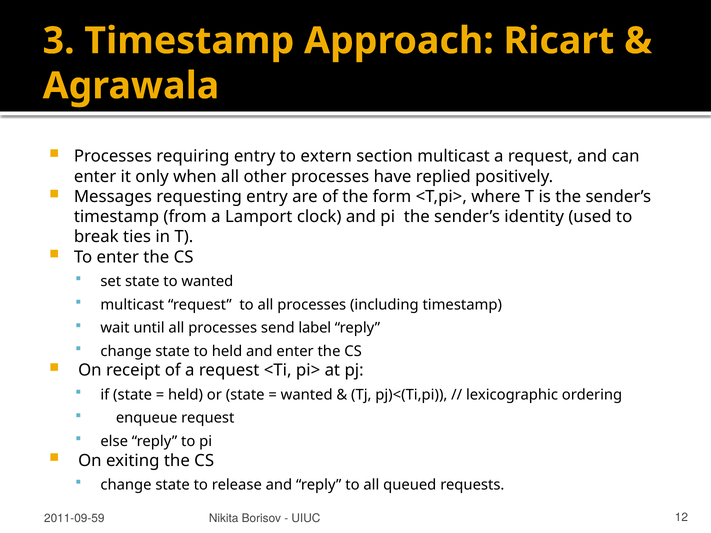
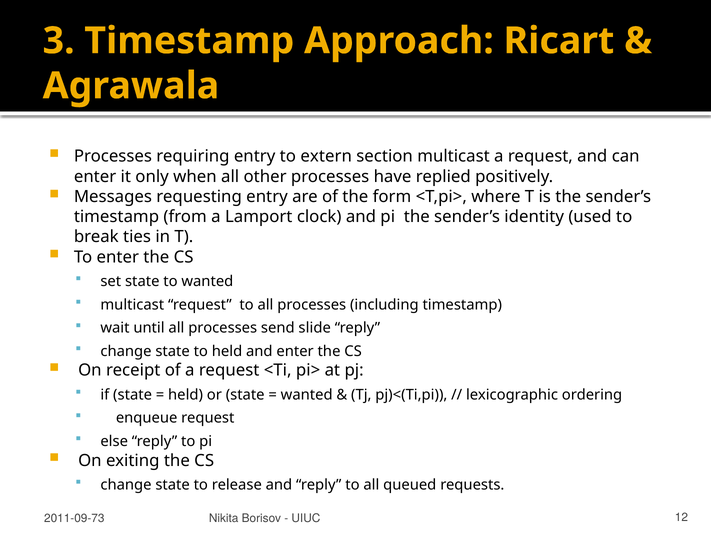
label: label -> slide
2011-09-59: 2011-09-59 -> 2011-09-73
